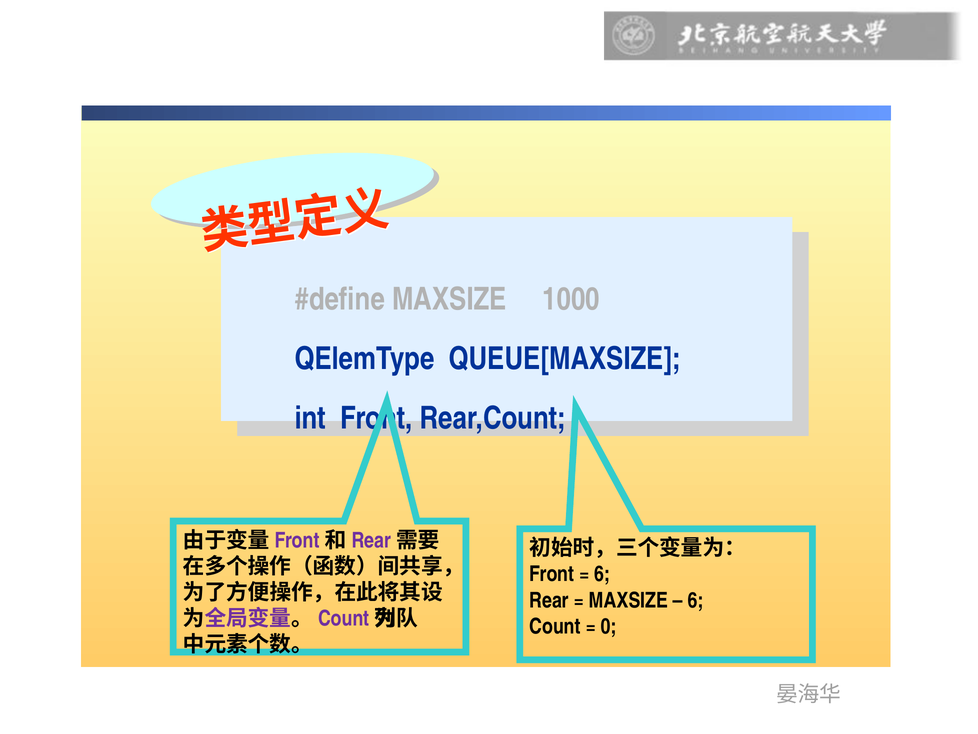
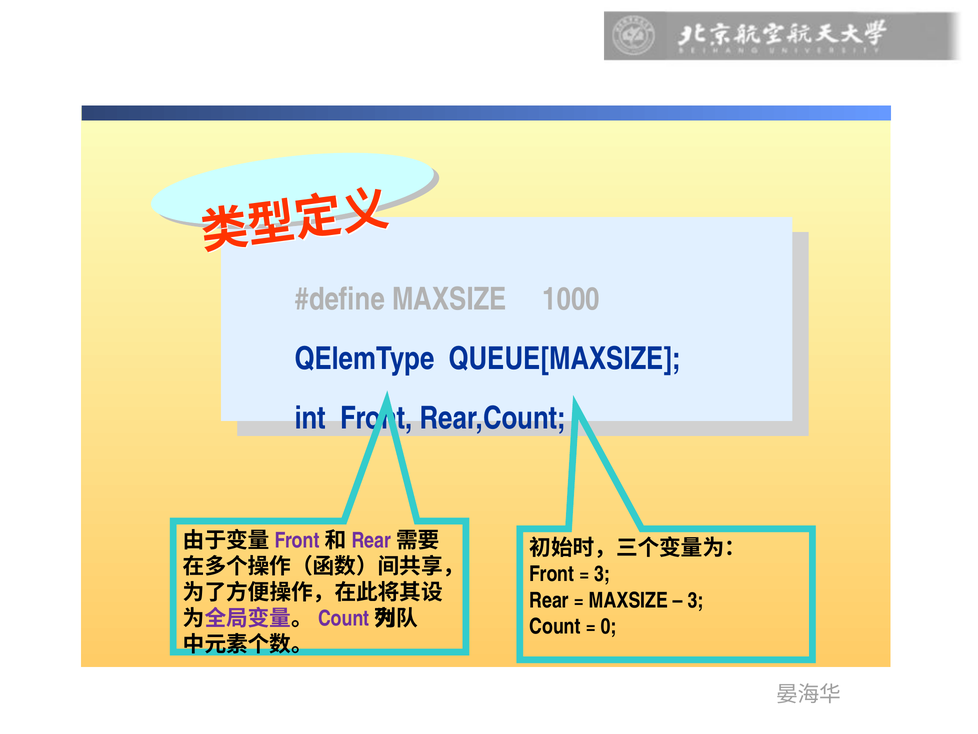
6 at (602, 574): 6 -> 3
6 at (696, 600): 6 -> 3
